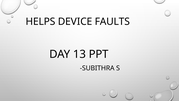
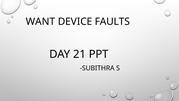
HELPS: HELPS -> WANT
13: 13 -> 21
